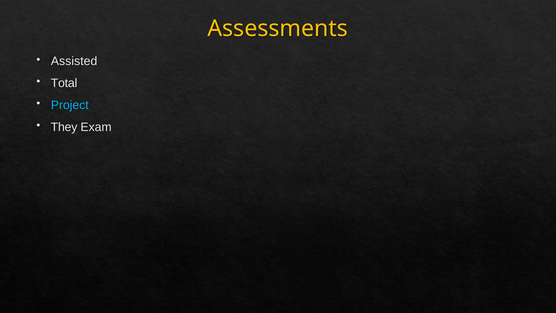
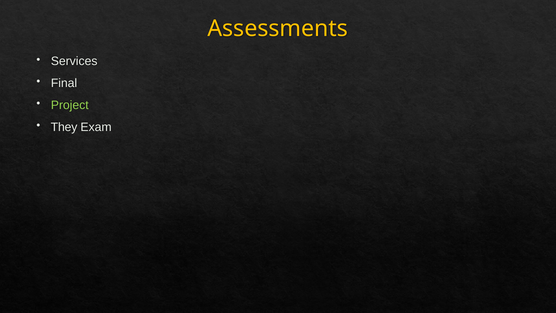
Assisted: Assisted -> Services
Total: Total -> Final
Project colour: light blue -> light green
